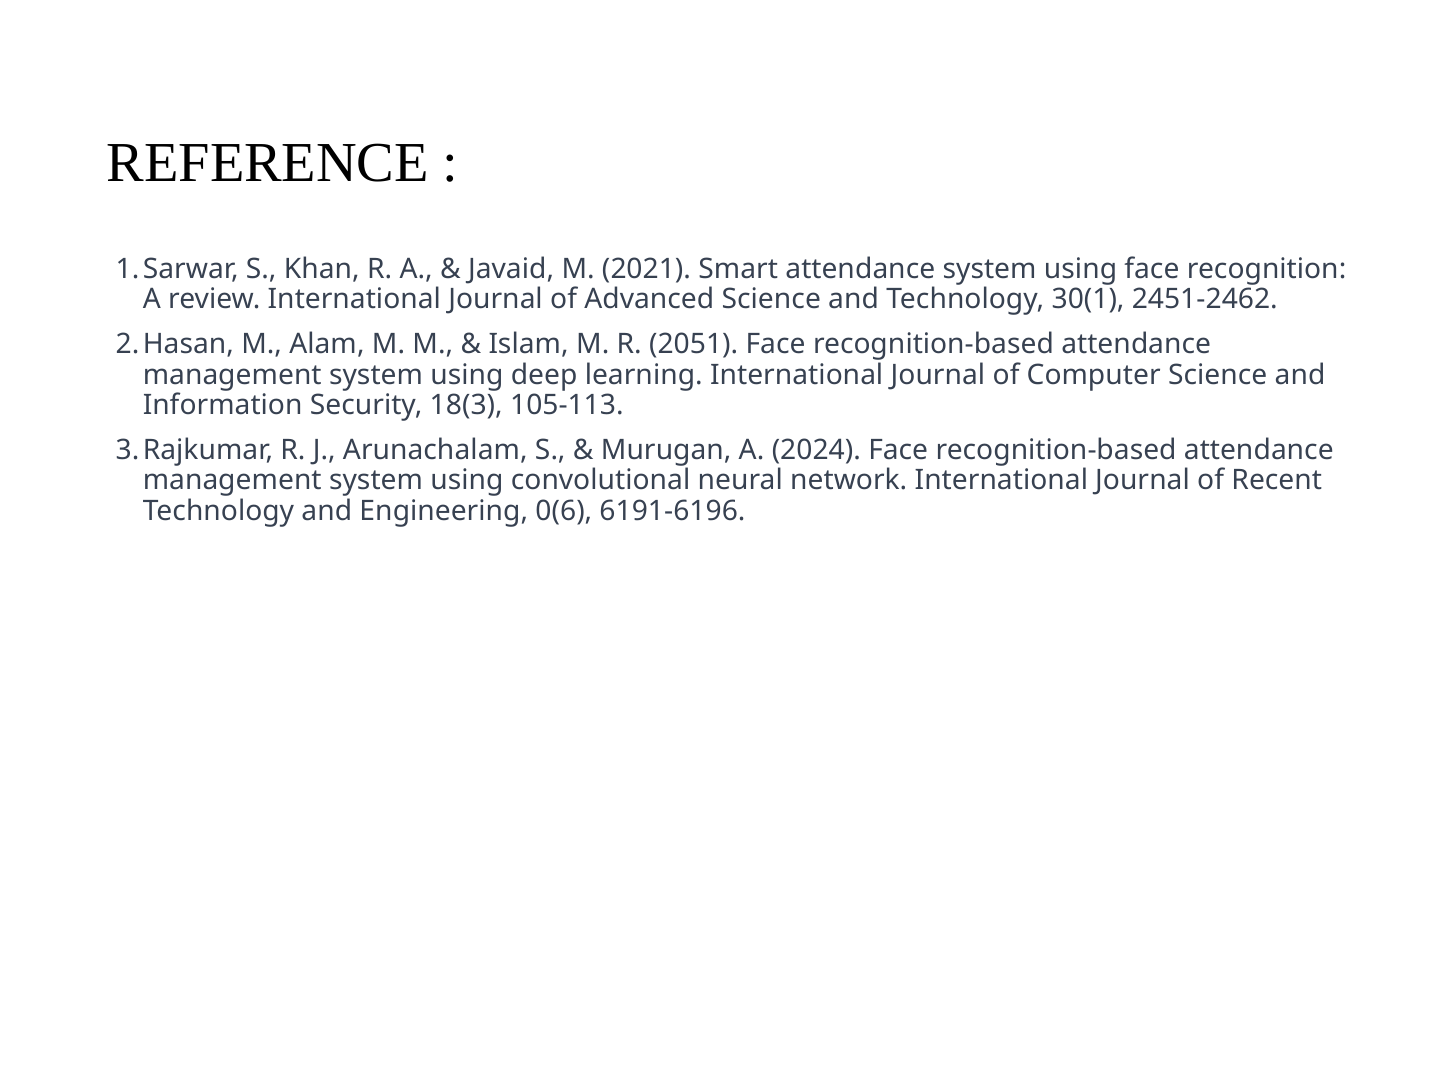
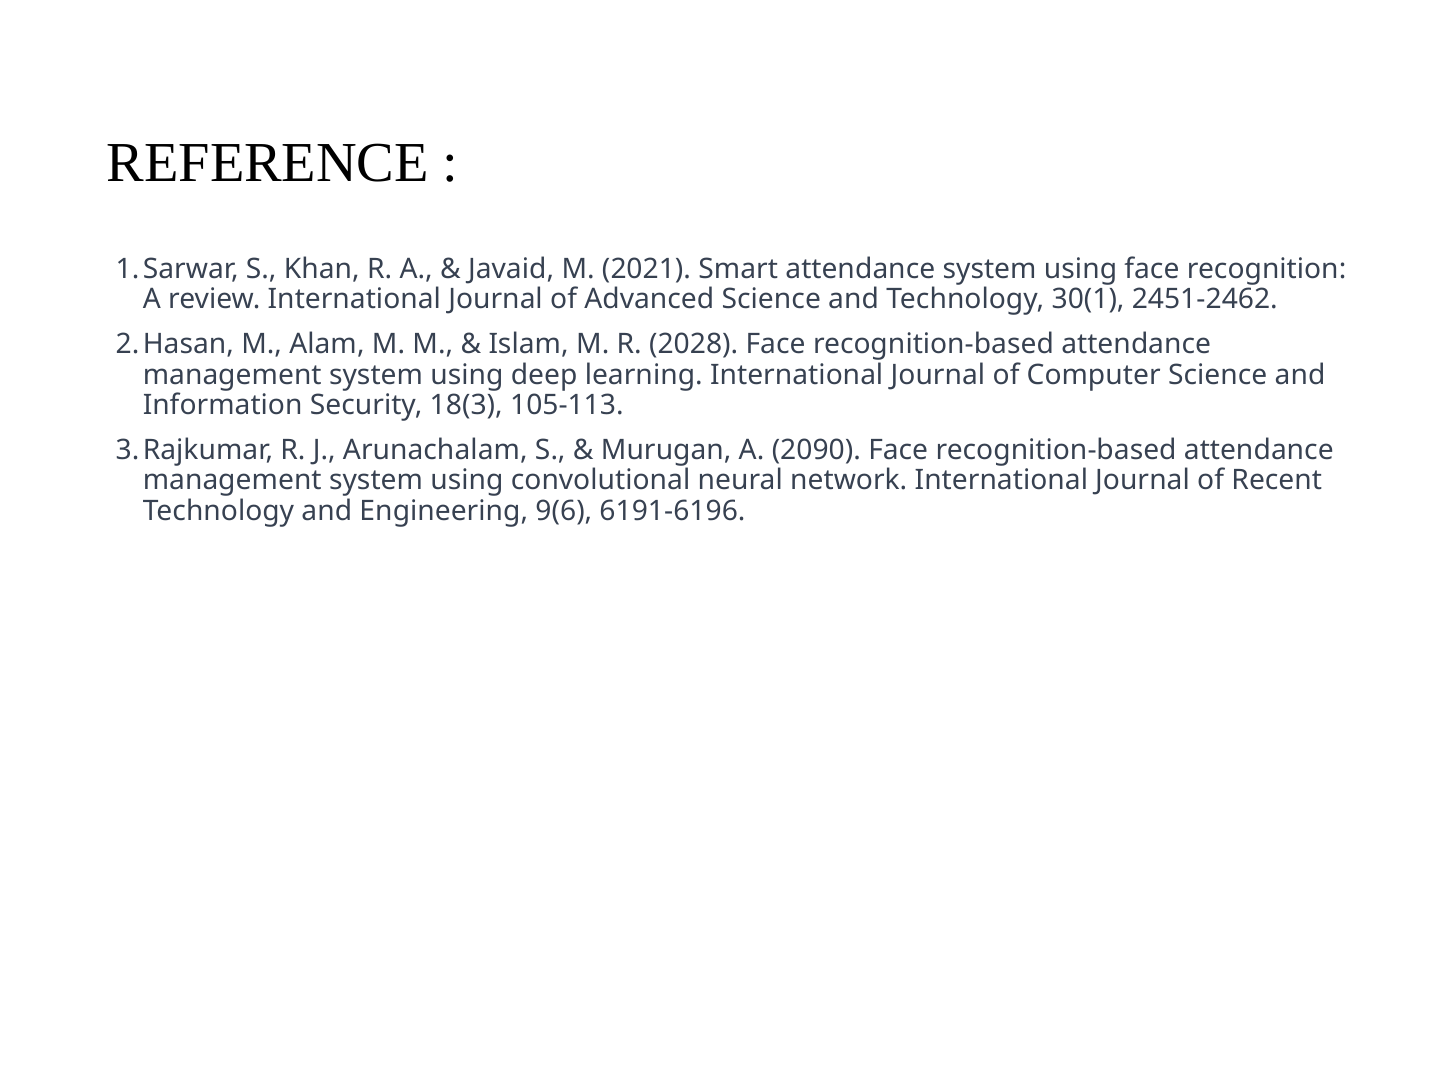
2051: 2051 -> 2028
2024: 2024 -> 2090
0(6: 0(6 -> 9(6
